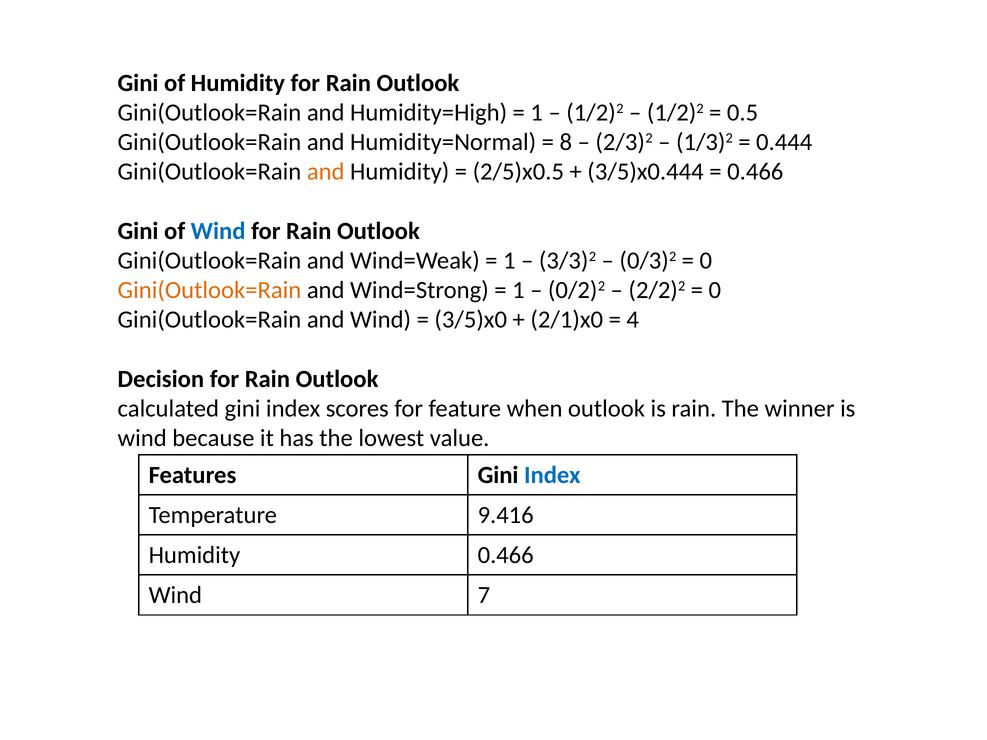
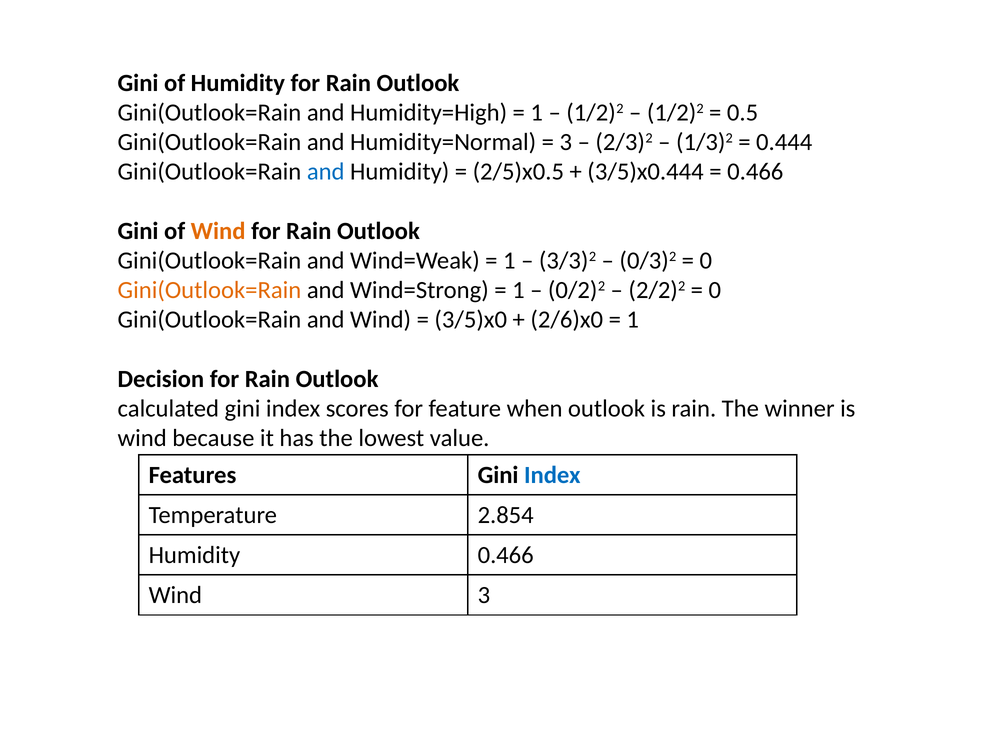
8 at (566, 142): 8 -> 3
and at (326, 172) colour: orange -> blue
Wind at (218, 231) colour: blue -> orange
2/1)x0: 2/1)x0 -> 2/6)x0
4 at (633, 320): 4 -> 1
9.416: 9.416 -> 2.854
Wind 7: 7 -> 3
